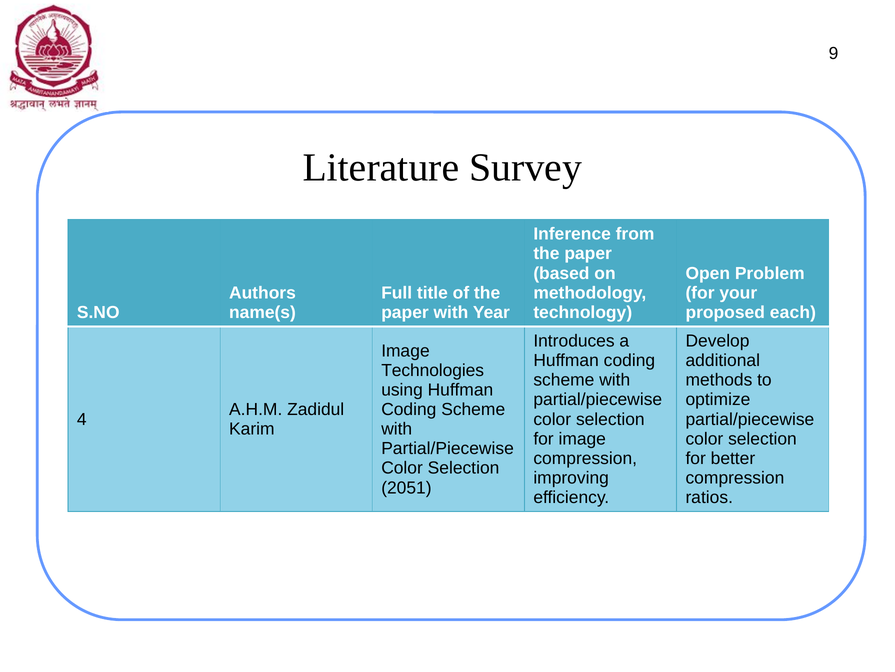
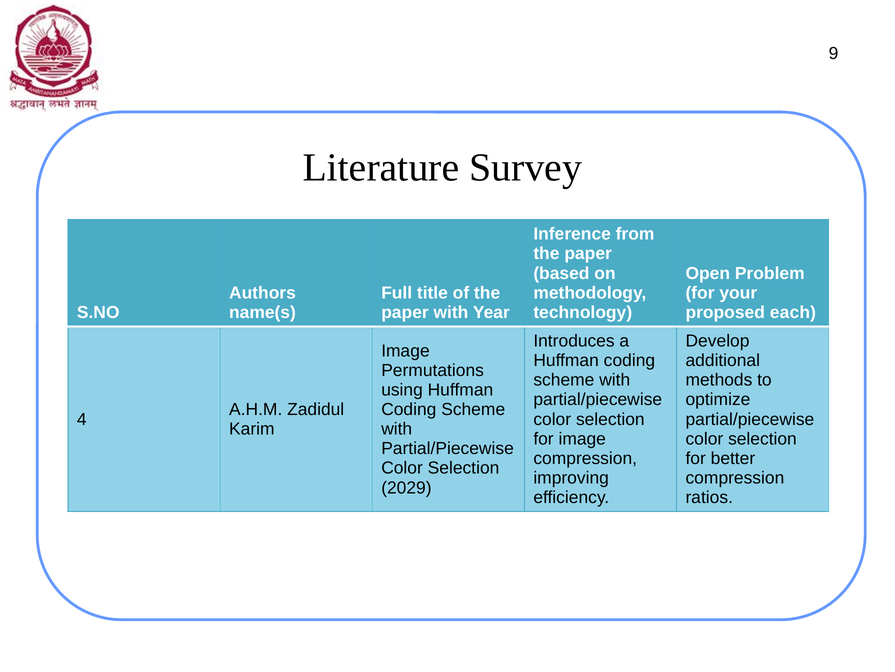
Technologies: Technologies -> Permutations
2051: 2051 -> 2029
